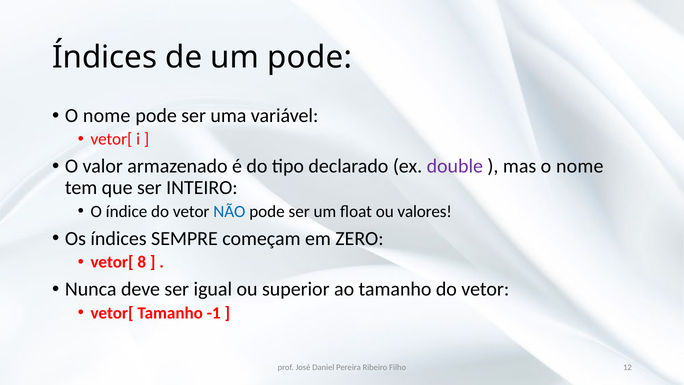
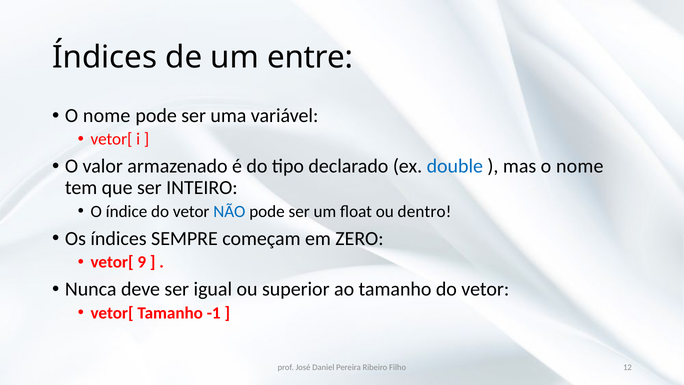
um pode: pode -> entre
double colour: purple -> blue
valores: valores -> dentro
8: 8 -> 9
